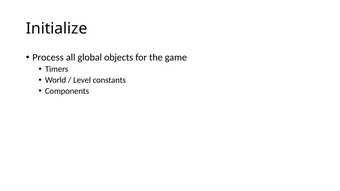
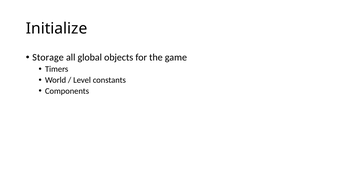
Process: Process -> Storage
